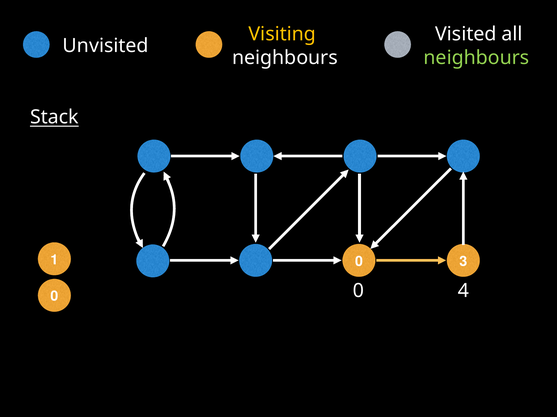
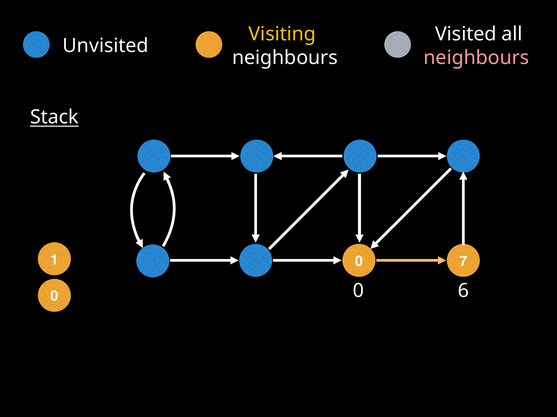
neighbours at (476, 58) colour: light green -> pink
3: 3 -> 7
4: 4 -> 6
